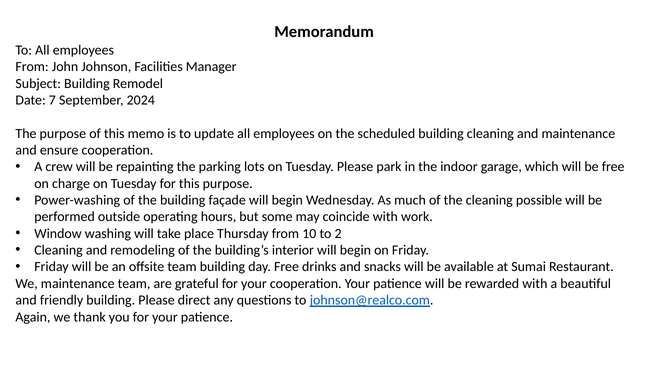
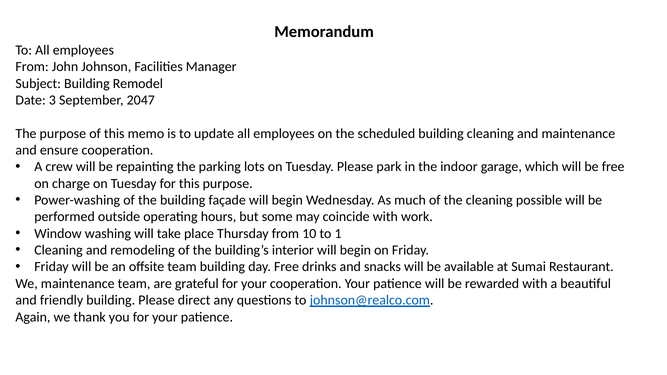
7: 7 -> 3
2024: 2024 -> 2047
2: 2 -> 1
